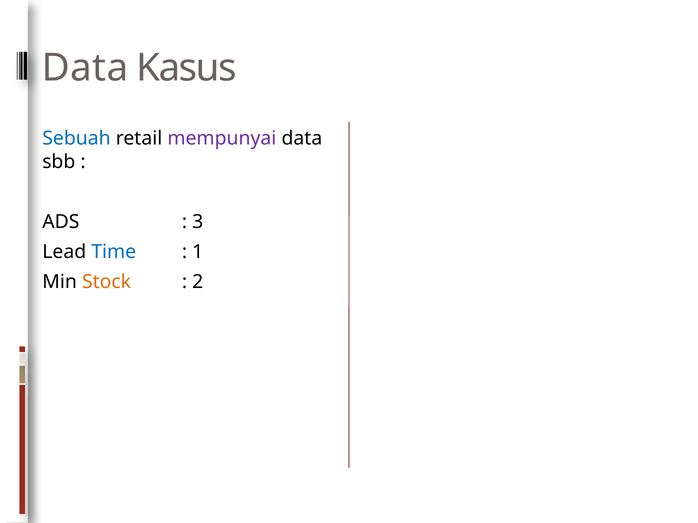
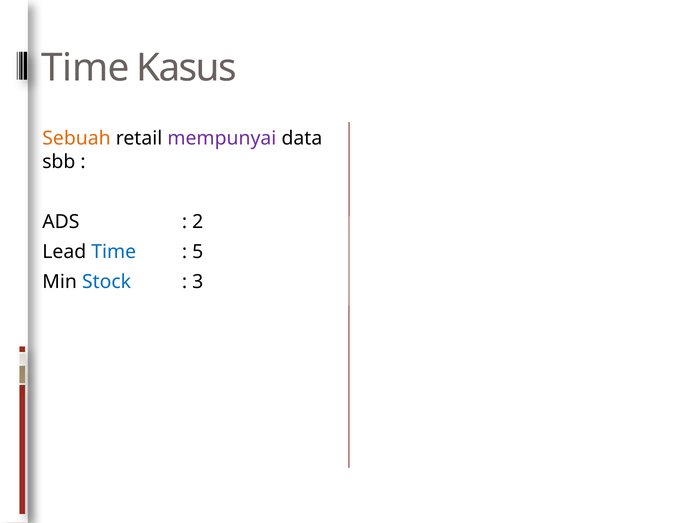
Data at (85, 68): Data -> Time
Sebuah colour: blue -> orange
3: 3 -> 2
1: 1 -> 5
Stock colour: orange -> blue
2: 2 -> 3
